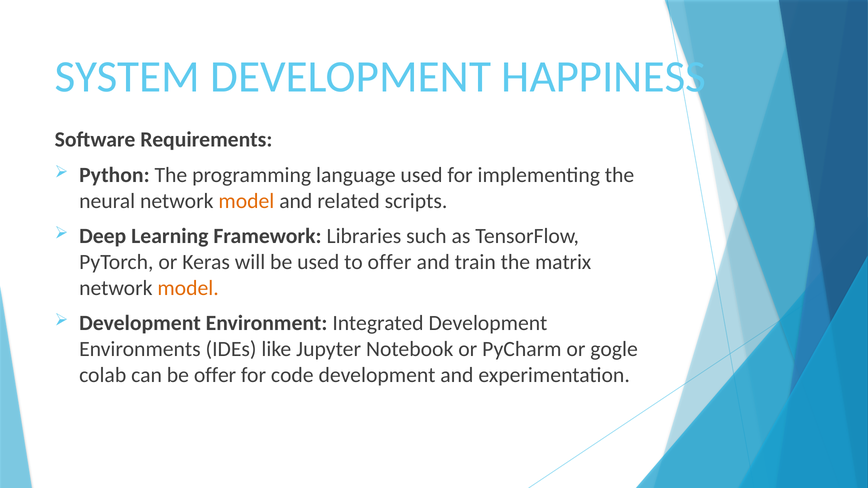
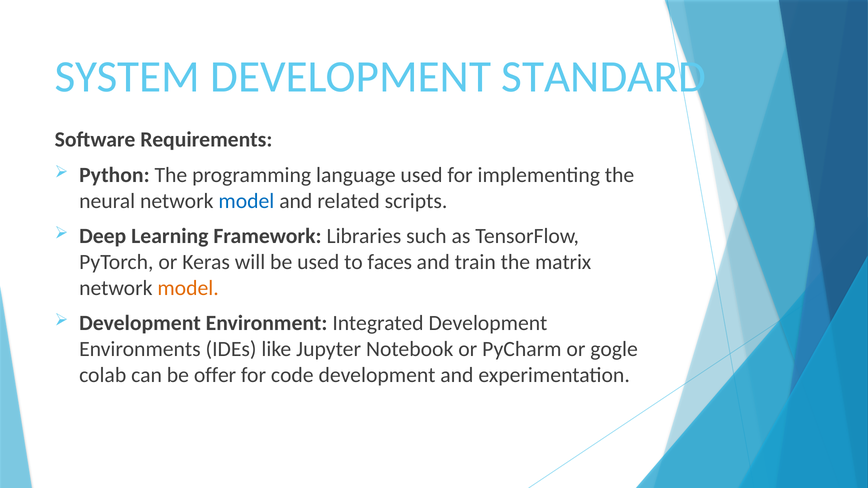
HAPPINESS: HAPPINESS -> STANDARD
model at (246, 201) colour: orange -> blue
to offer: offer -> faces
